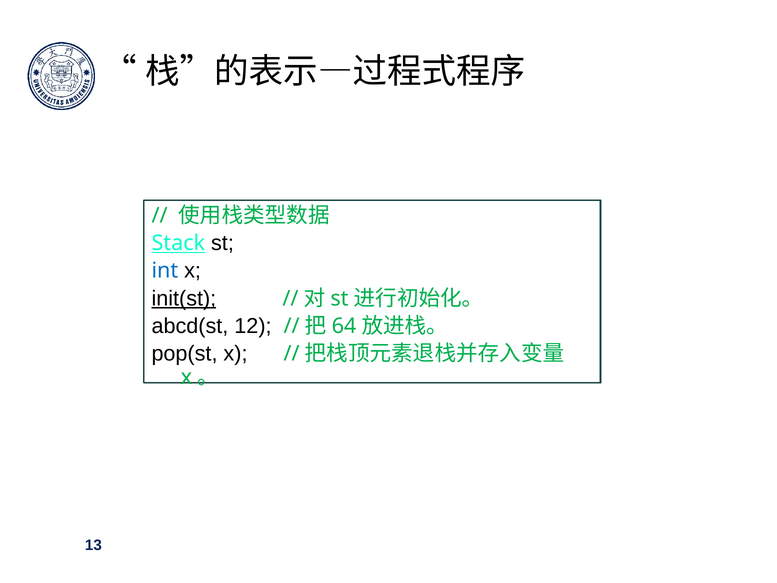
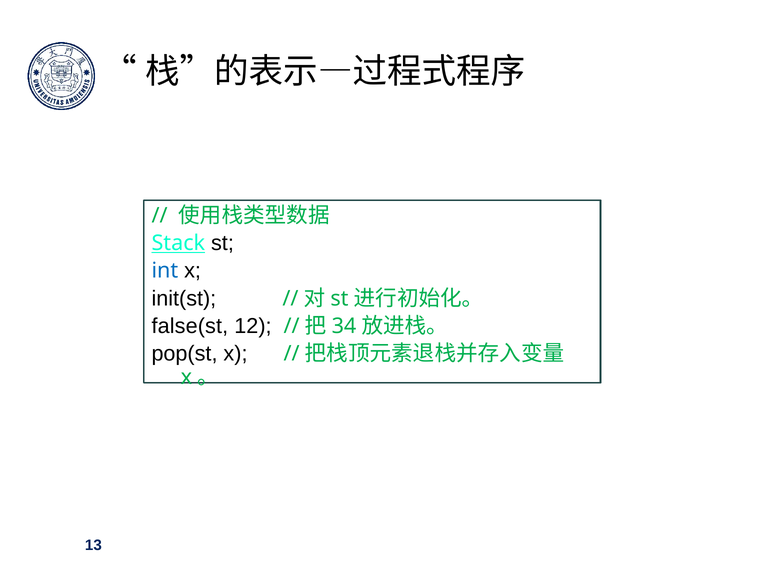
init(st underline: present -> none
abcd(st: abcd(st -> false(st
64: 64 -> 34
